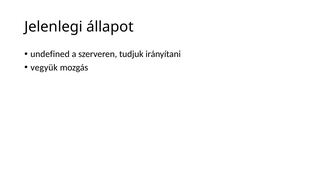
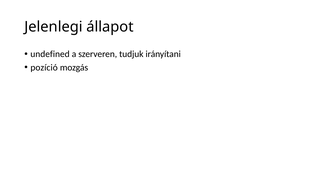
vegyük: vegyük -> pozíció
